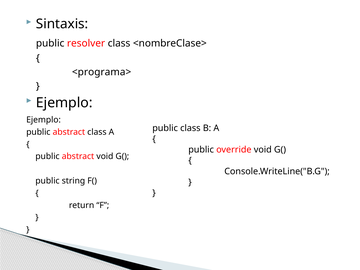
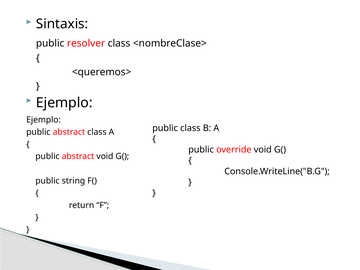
<programa>: <programa> -> <queremos>
